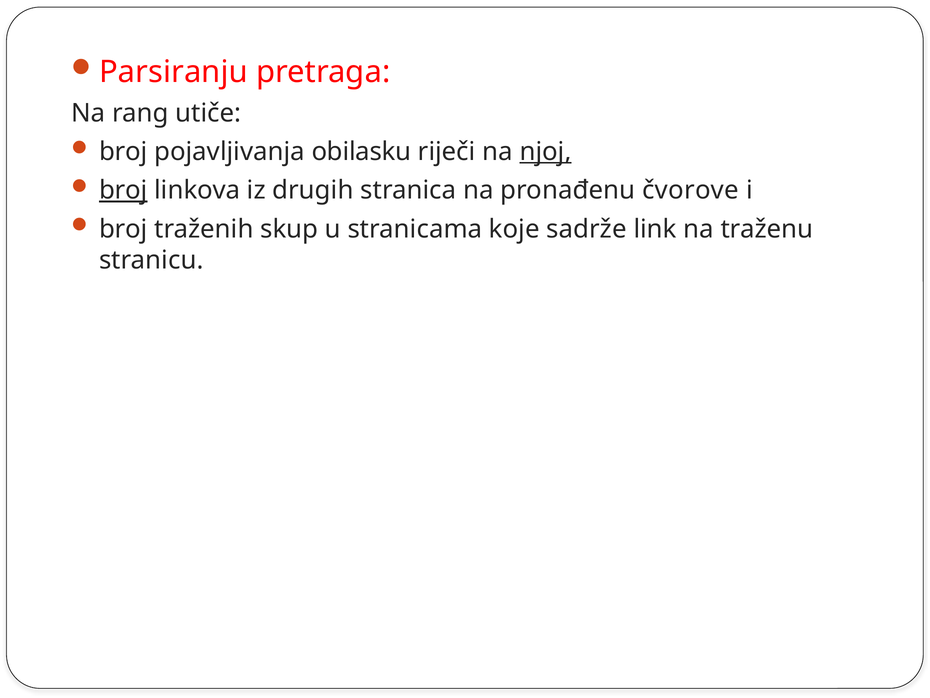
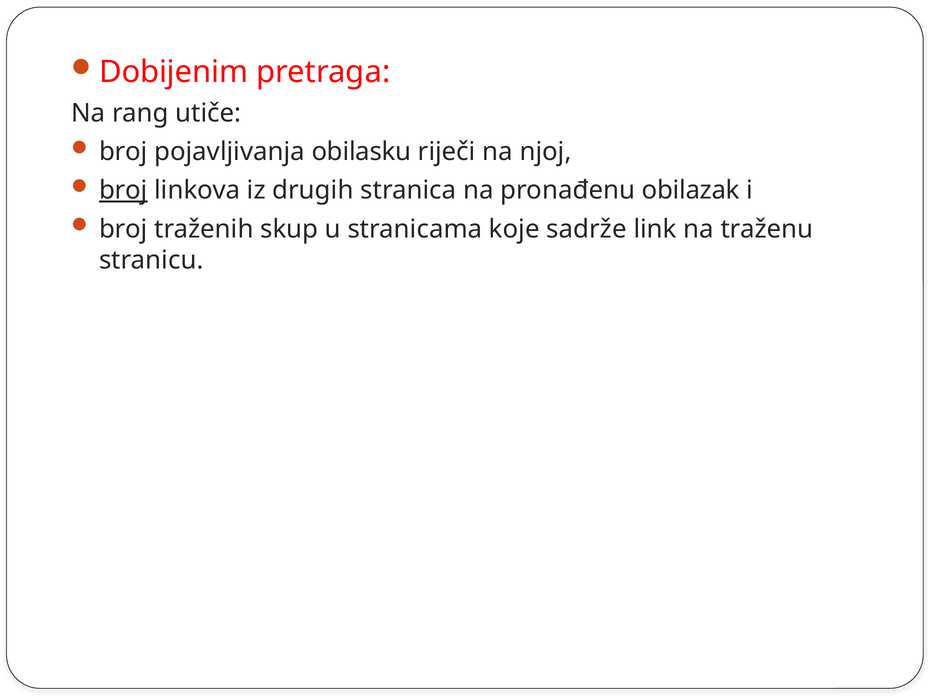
Parsiranju: Parsiranju -> Dobijenim
njoj underline: present -> none
čvorove: čvorove -> obilazak
